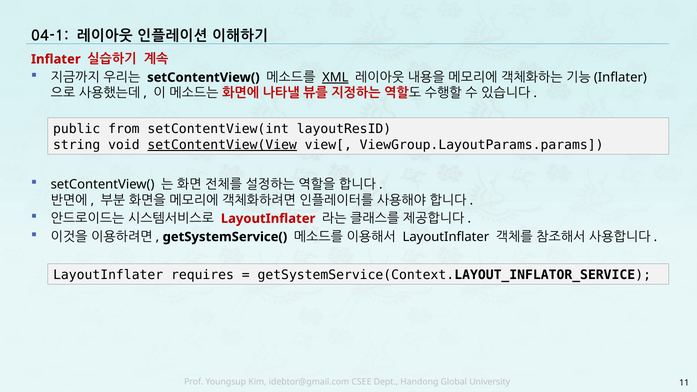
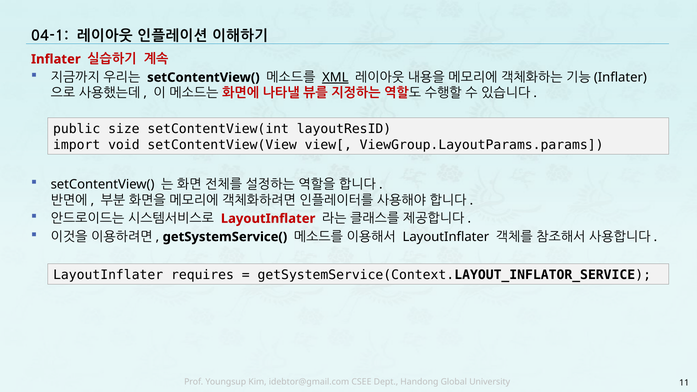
from: from -> size
string: string -> import
setContentView(View underline: present -> none
